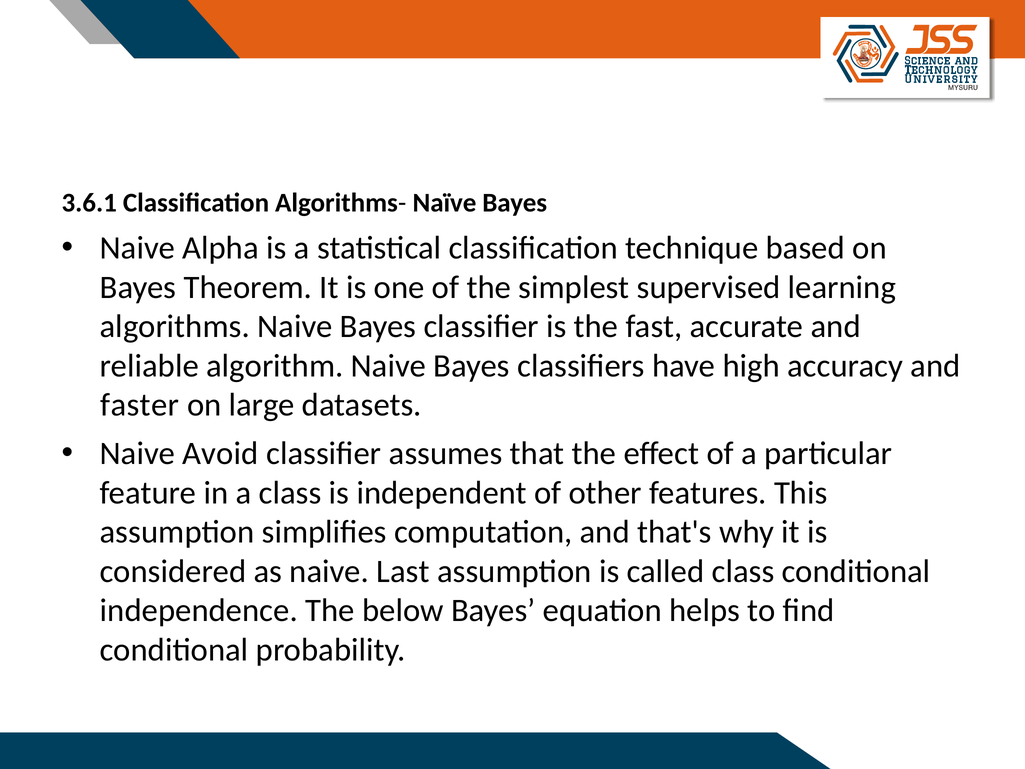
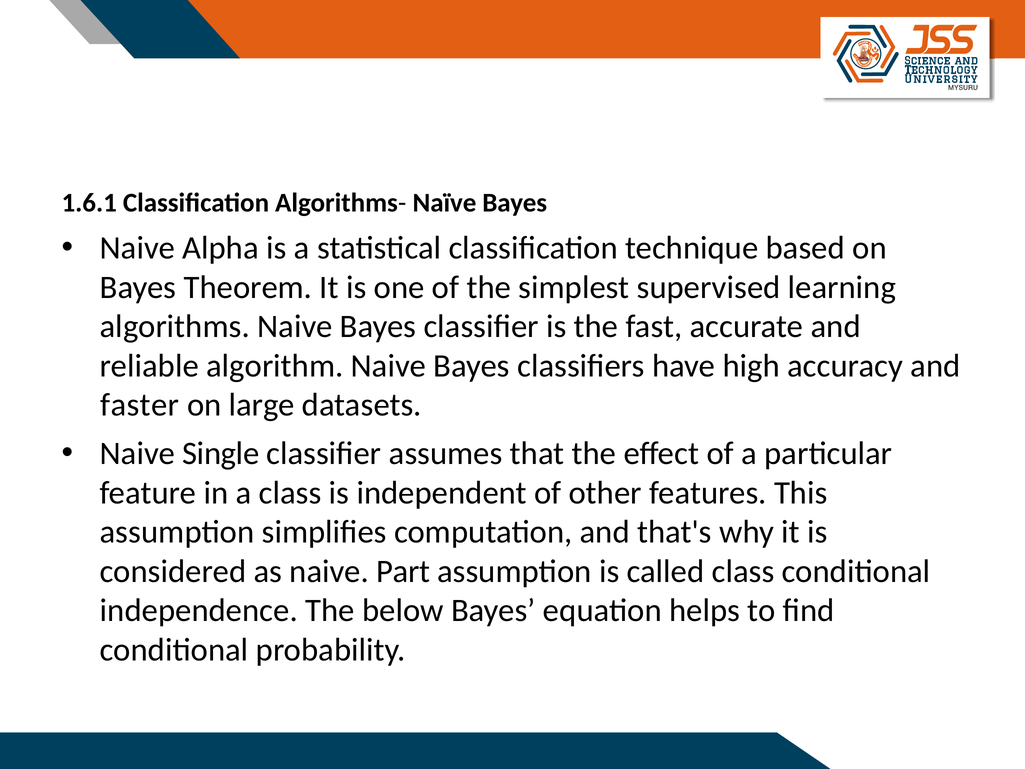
3.6.1: 3.6.1 -> 1.6.1
Avoid: Avoid -> Single
Last: Last -> Part
